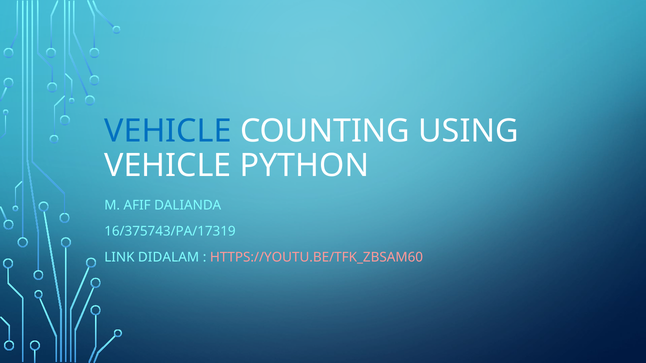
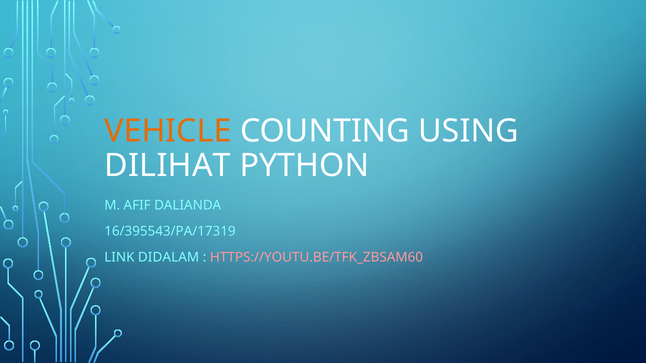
VEHICLE at (168, 131) colour: blue -> orange
VEHICLE at (168, 166): VEHICLE -> DILIHAT
16/375743/PA/17319: 16/375743/PA/17319 -> 16/395543/PA/17319
